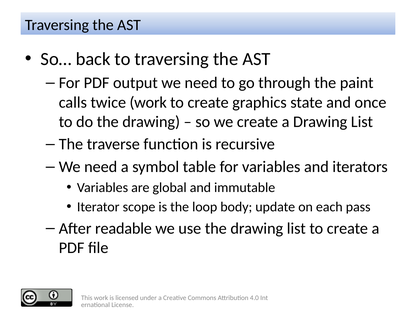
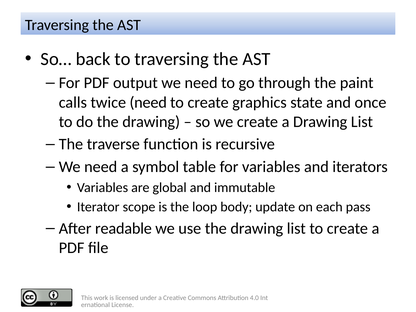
twice work: work -> need
